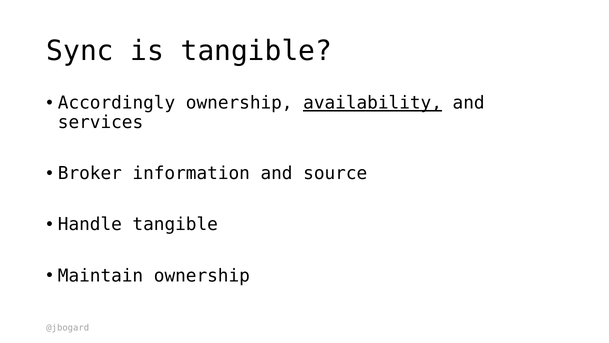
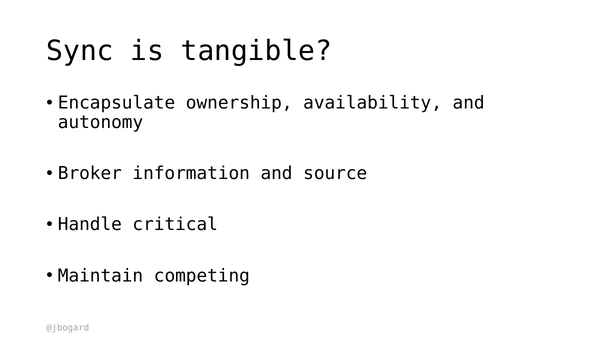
Accordingly: Accordingly -> Encapsulate
availability underline: present -> none
services: services -> autonomy
Handle tangible: tangible -> critical
Maintain ownership: ownership -> competing
